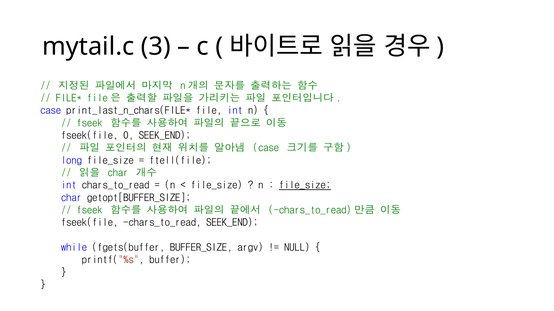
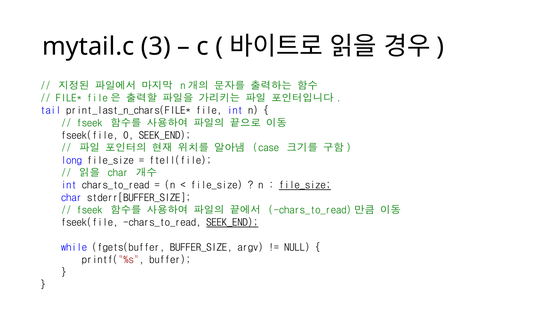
case at (51, 111): case -> tail
getopt[BUFFER_SIZE: getopt[BUFFER_SIZE -> stderr[BUFFER_SIZE
SEEK_END at (232, 223) underline: none -> present
